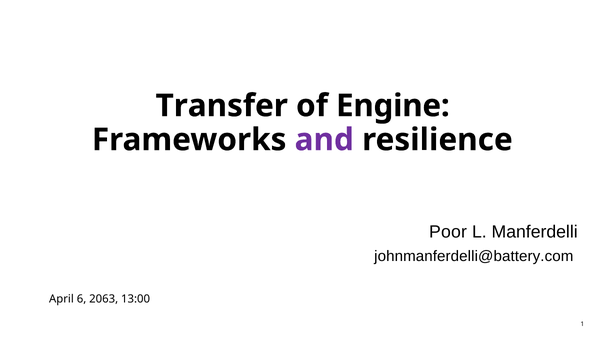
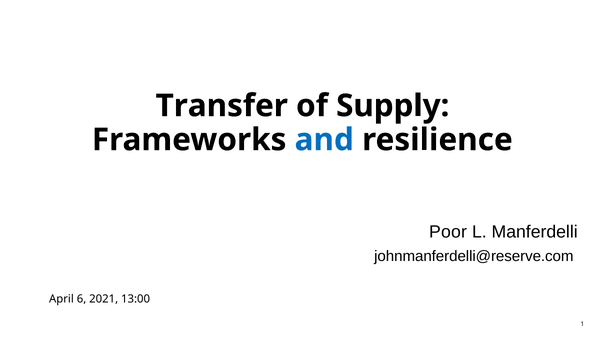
Engine: Engine -> Supply
and colour: purple -> blue
johnmanferdelli@battery.com: johnmanferdelli@battery.com -> johnmanferdelli@reserve.com
2063: 2063 -> 2021
